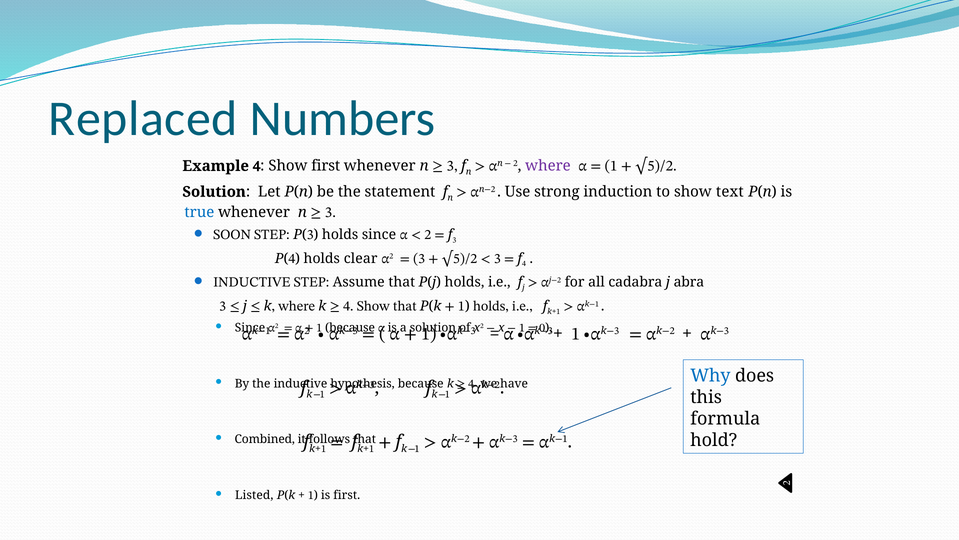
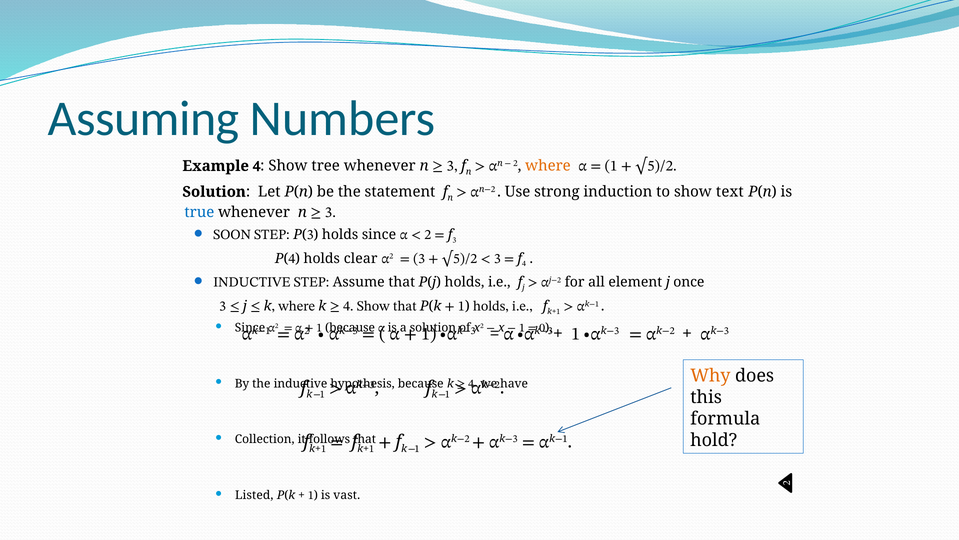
Replaced: Replaced -> Assuming
Show first: first -> tree
where at (548, 166) colour: purple -> orange
cadabra: cadabra -> element
abra: abra -> once
Why colour: blue -> orange
Combined: Combined -> Collection
is first: first -> vast
